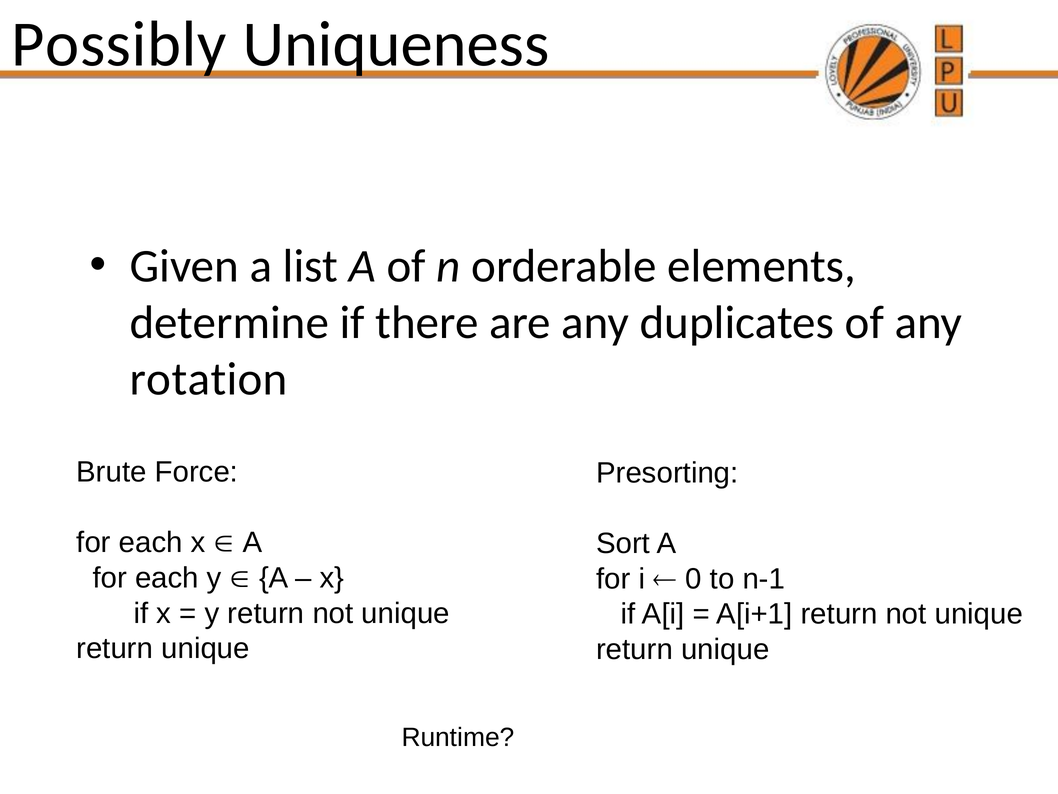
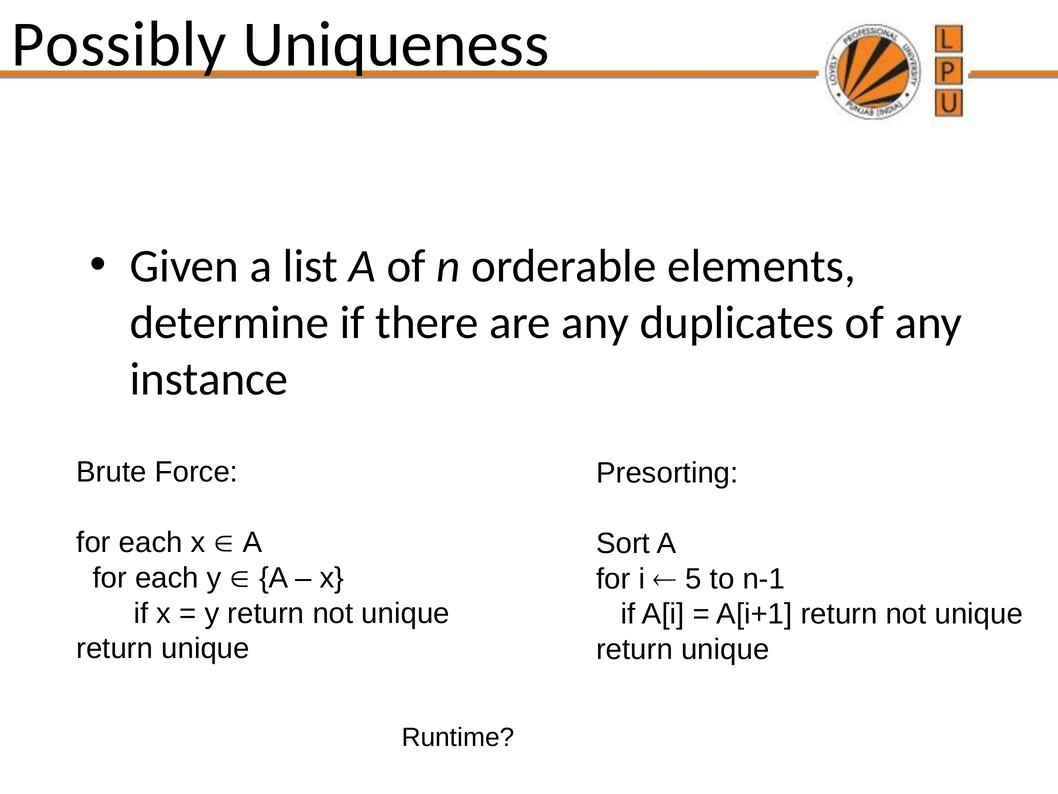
rotation: rotation -> instance
0: 0 -> 5
